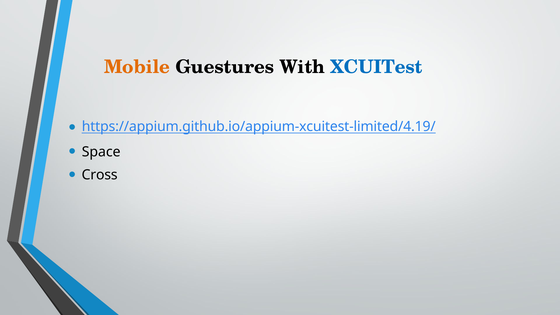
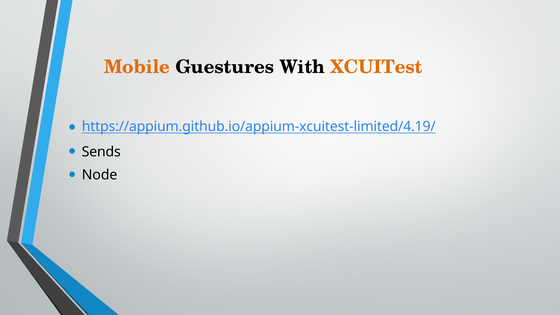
XCUITest colour: blue -> orange
Space: Space -> Sends
Cross: Cross -> Node
